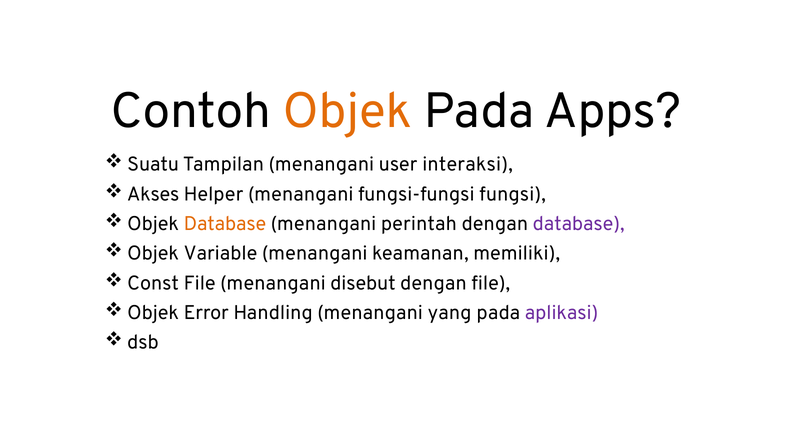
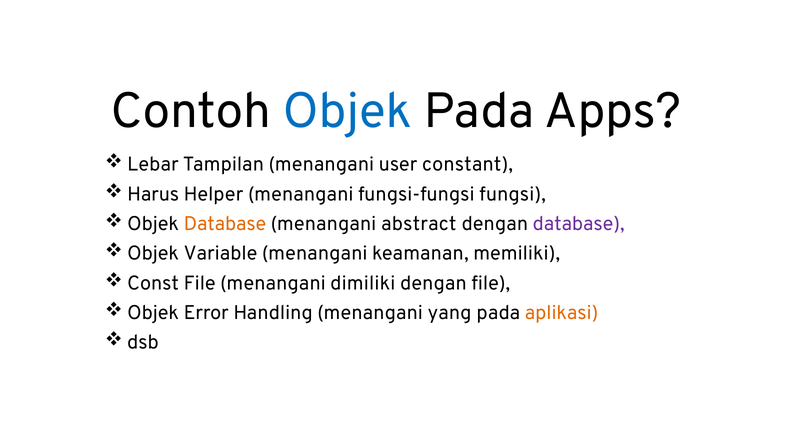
Objek at (347, 111) colour: orange -> blue
Suatu: Suatu -> Lebar
interaksi: interaksi -> constant
Akses: Akses -> Harus
perintah: perintah -> abstract
disebut: disebut -> dimiliki
aplikasi colour: purple -> orange
